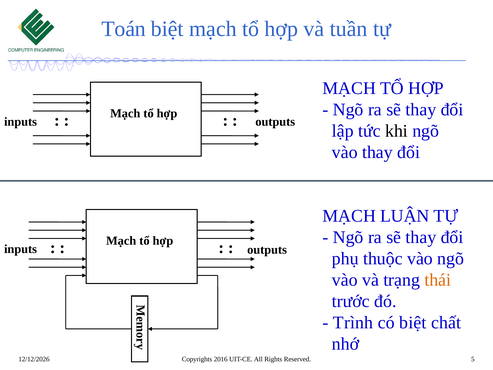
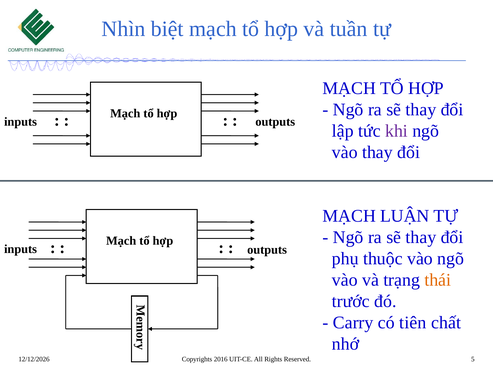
Toán: Toán -> Nhìn
khi colour: black -> purple
Trình: Trình -> Carry
có biệt: biệt -> tiên
